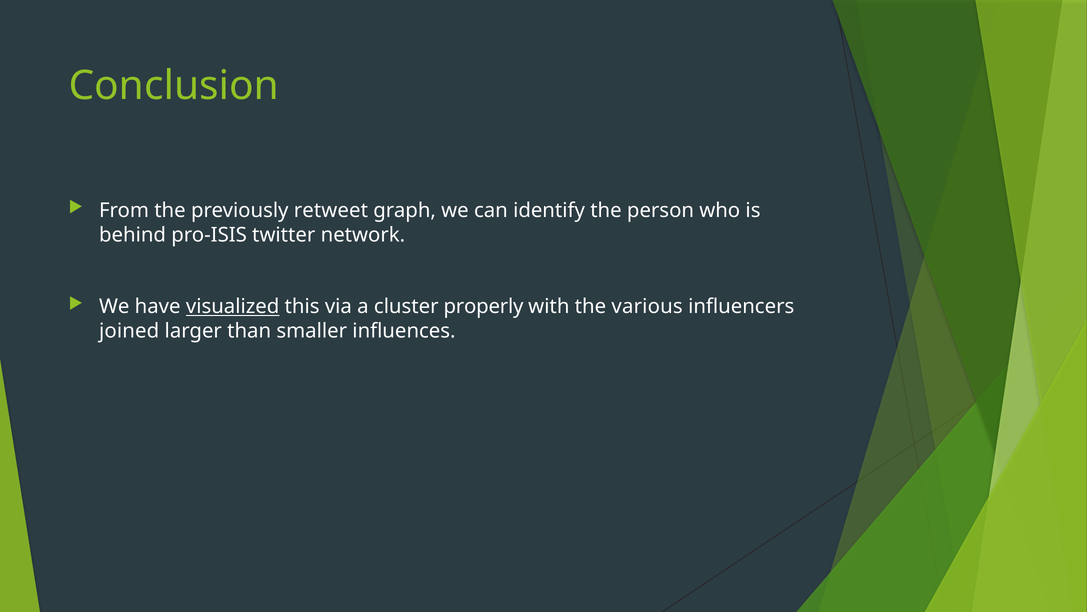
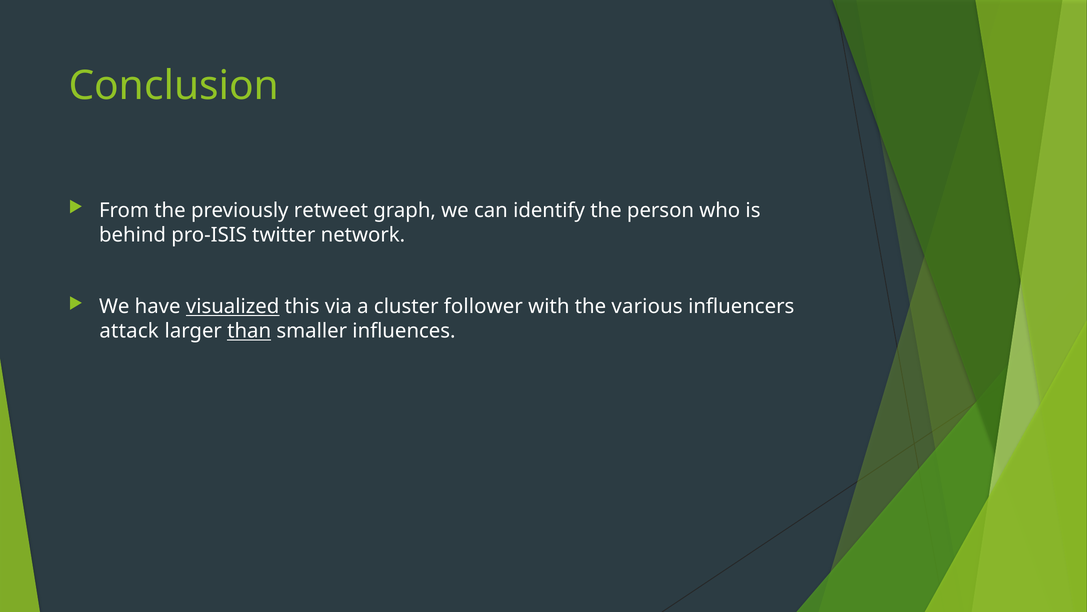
properly: properly -> follower
joined: joined -> attack
than underline: none -> present
